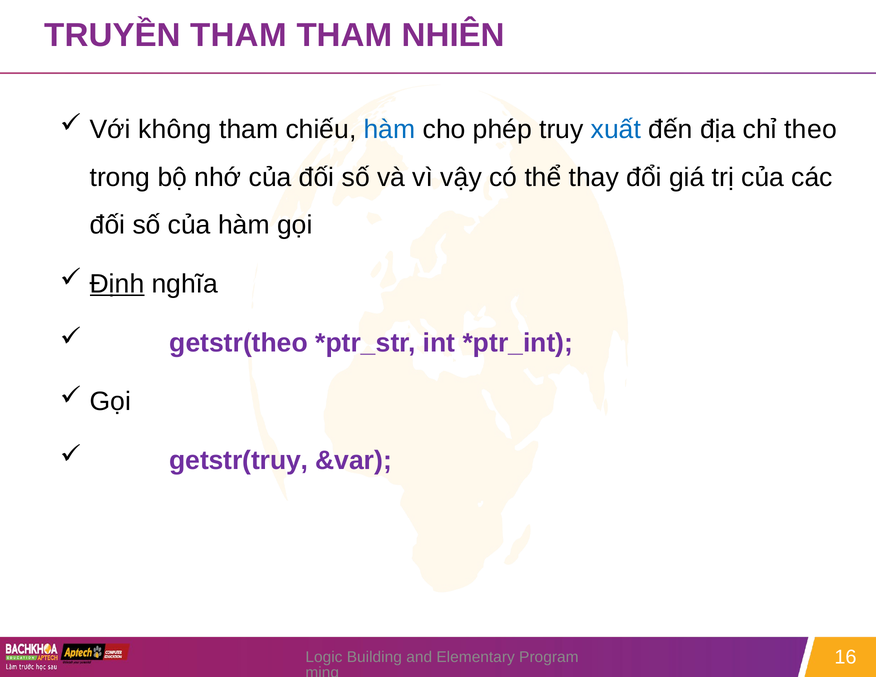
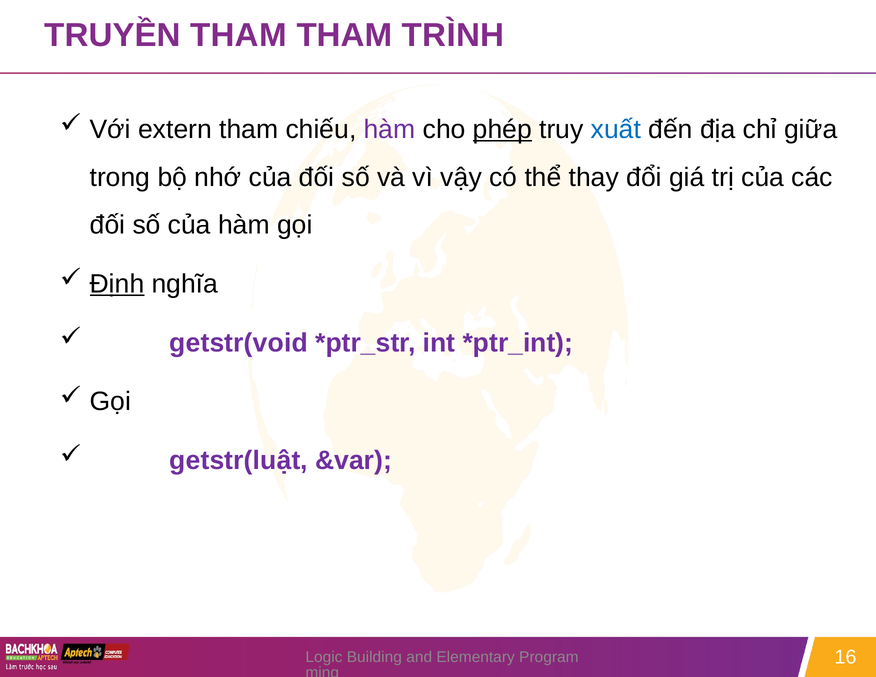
NHIÊN: NHIÊN -> TRÌNH
không: không -> extern
hàm at (390, 129) colour: blue -> purple
phép underline: none -> present
theo: theo -> giữa
getstr(theo: getstr(theo -> getstr(void
getstr(truy: getstr(truy -> getstr(luật
